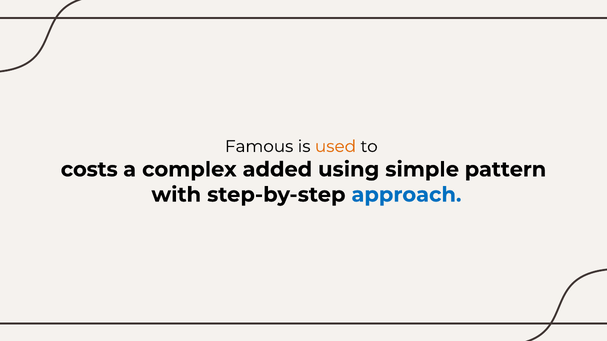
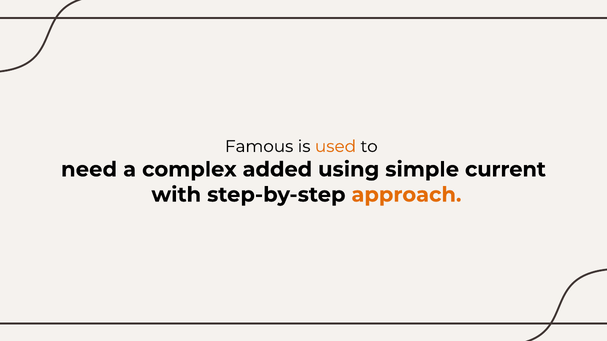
costs: costs -> need
pattern: pattern -> current
approach colour: blue -> orange
